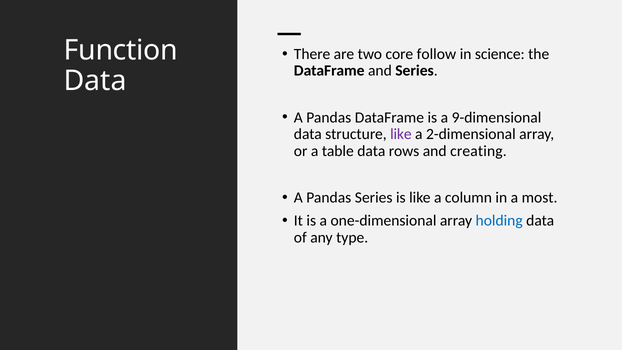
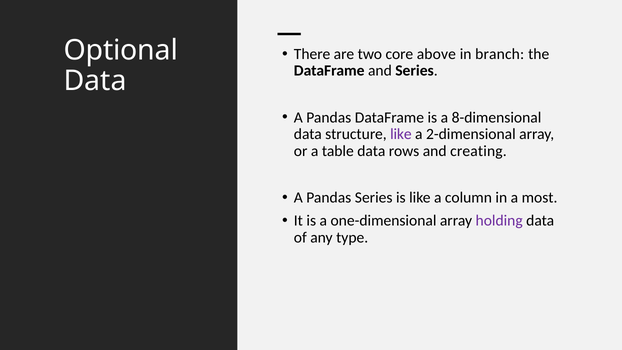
Function: Function -> Optional
follow: follow -> above
science: science -> branch
9-dimensional: 9-dimensional -> 8-dimensional
holding colour: blue -> purple
